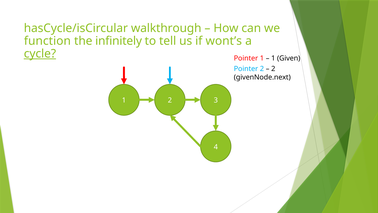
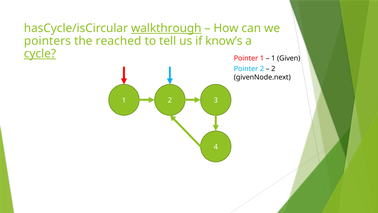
walkthrough underline: none -> present
function: function -> pointers
infinitely: infinitely -> reached
wont’s: wont’s -> know’s
